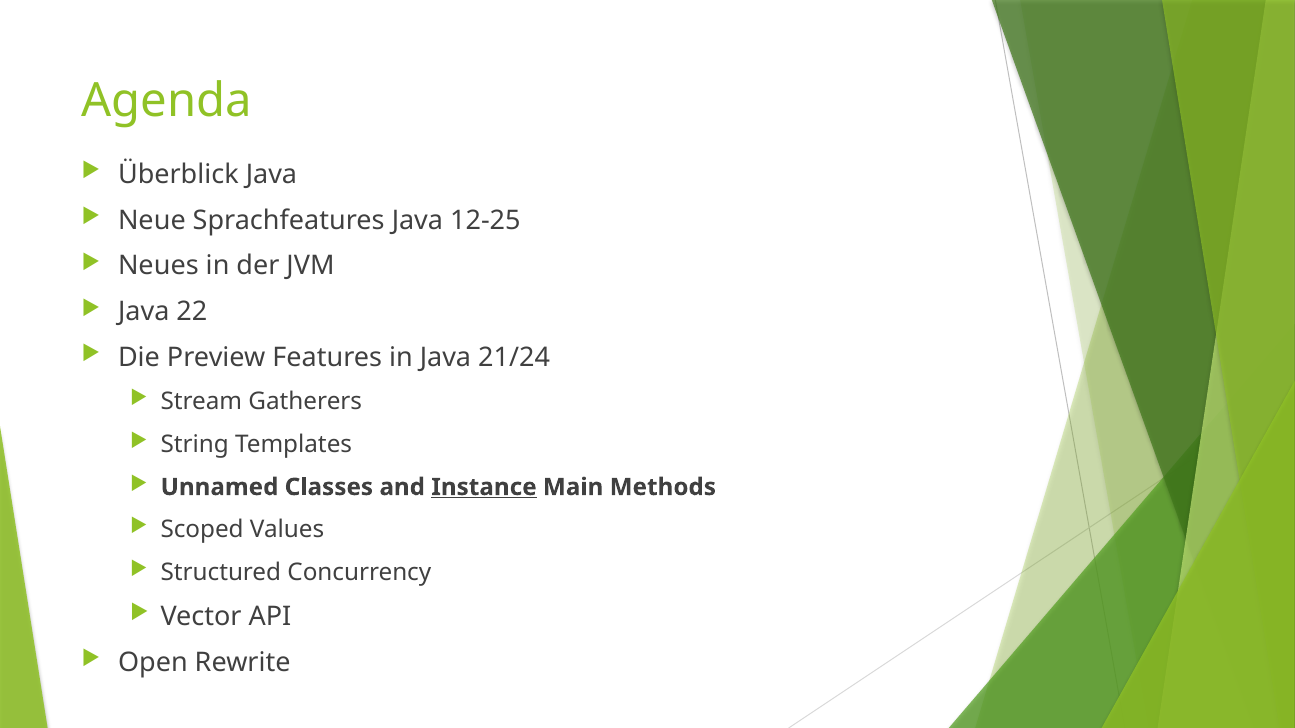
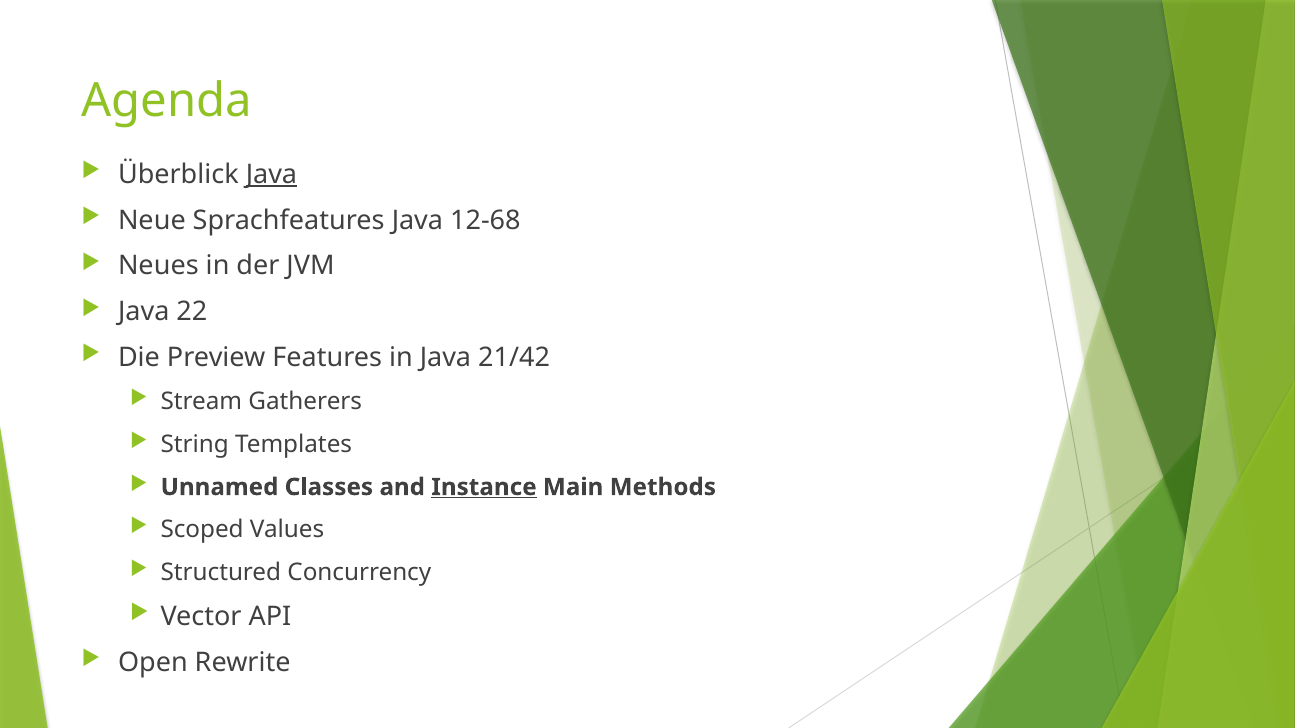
Java at (271, 174) underline: none -> present
12-25: 12-25 -> 12-68
21/24: 21/24 -> 21/42
